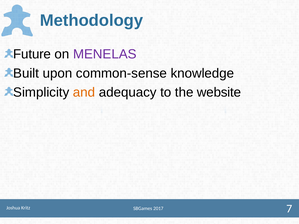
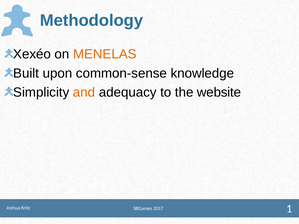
Future: Future -> Xexéo
MENELAS colour: purple -> orange
7: 7 -> 1
